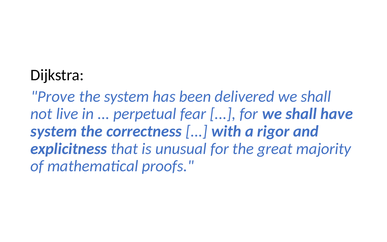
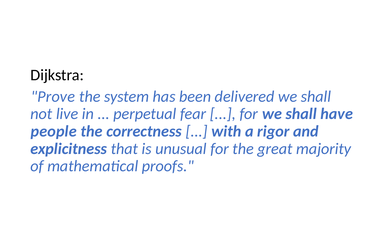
system at (54, 131): system -> people
